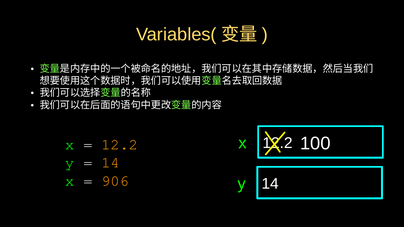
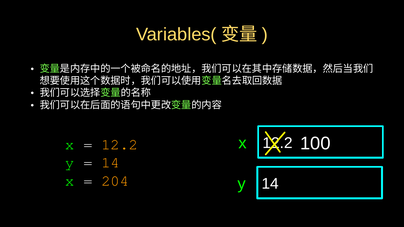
906: 906 -> 204
